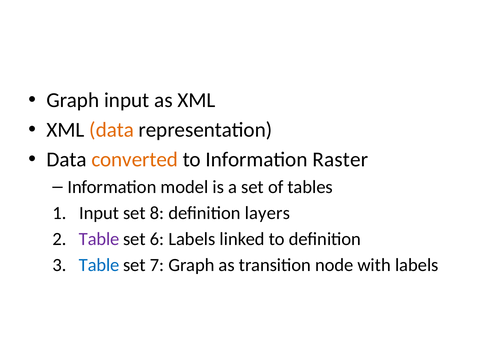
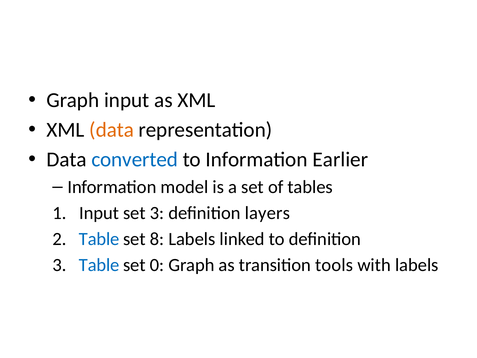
converted colour: orange -> blue
Raster: Raster -> Earlier
set 8: 8 -> 3
Table at (99, 239) colour: purple -> blue
6: 6 -> 8
7: 7 -> 0
node: node -> tools
